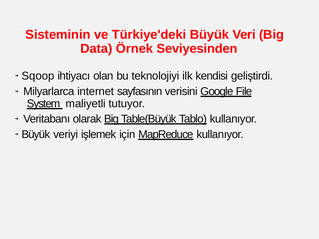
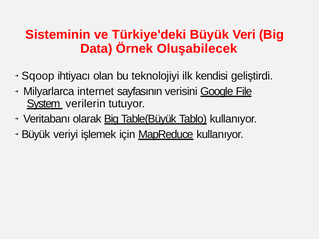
Seviyesinden: Seviyesinden -> Oluşabilecek
maliyetli: maliyetli -> verilerin
